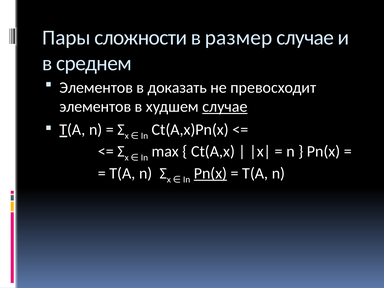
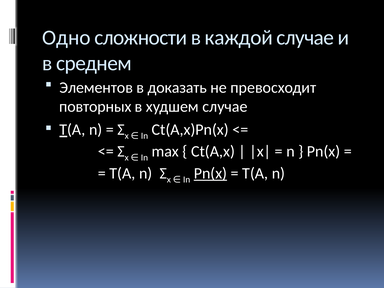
Пары: Пары -> Одно
размер: размер -> каждой
элементов at (95, 107): элементов -> повторных
случае at (225, 107) underline: present -> none
